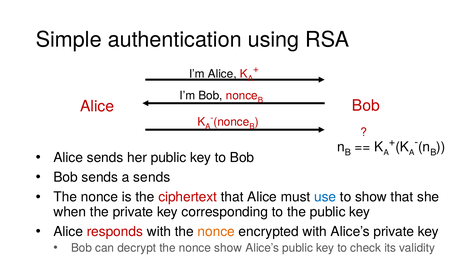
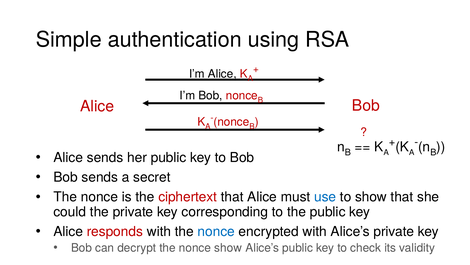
a sends: sends -> secret
when: when -> could
nonce at (216, 231) colour: orange -> blue
